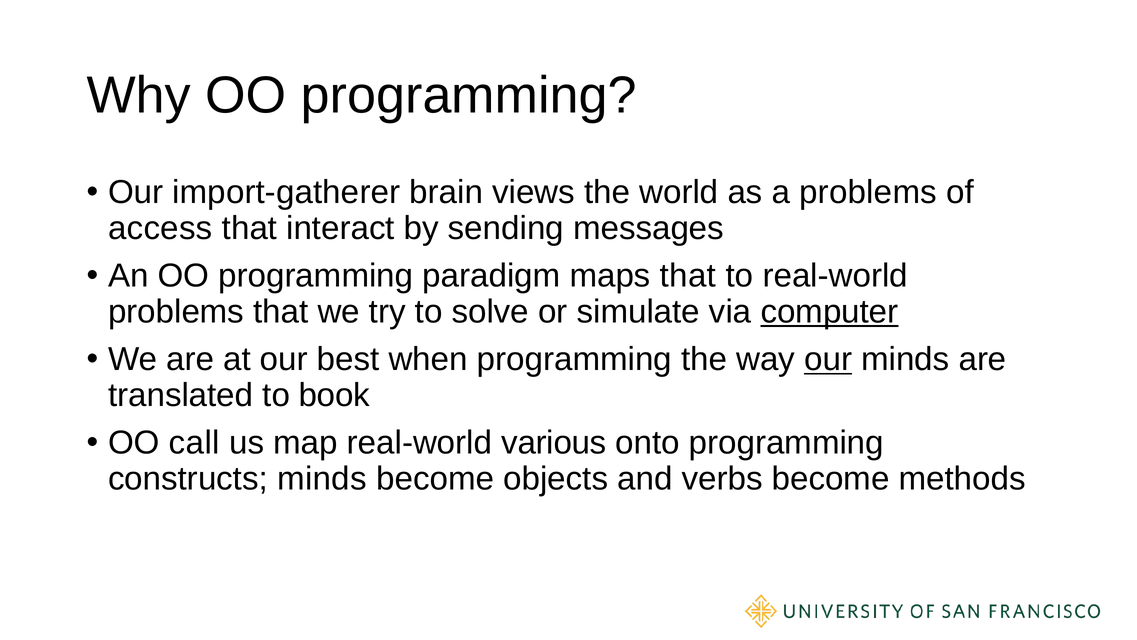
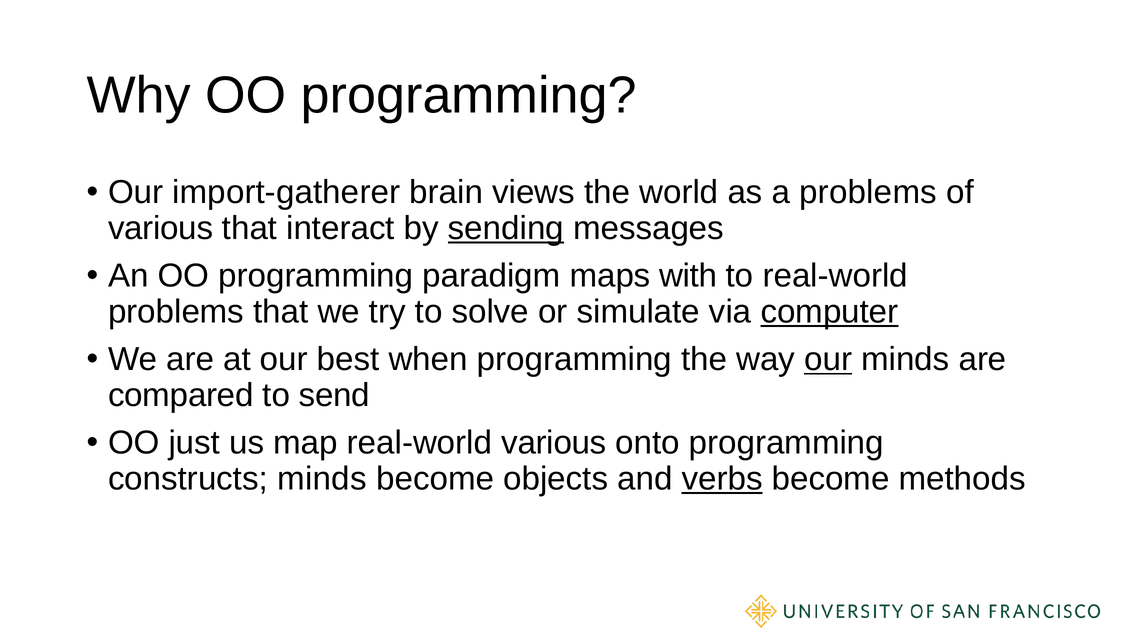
access at (160, 228): access -> various
sending underline: none -> present
maps that: that -> with
translated: translated -> compared
book: book -> send
call: call -> just
verbs underline: none -> present
